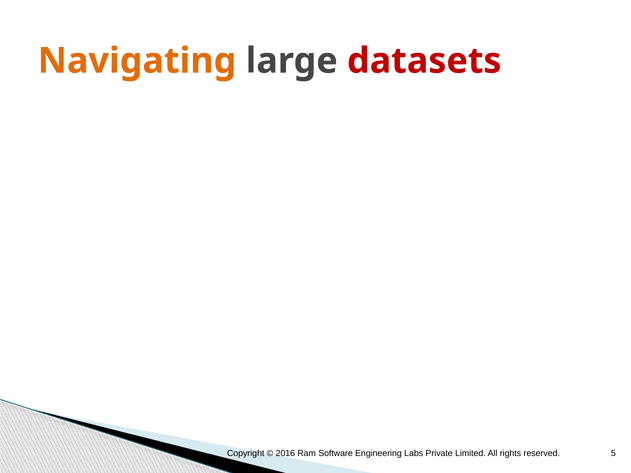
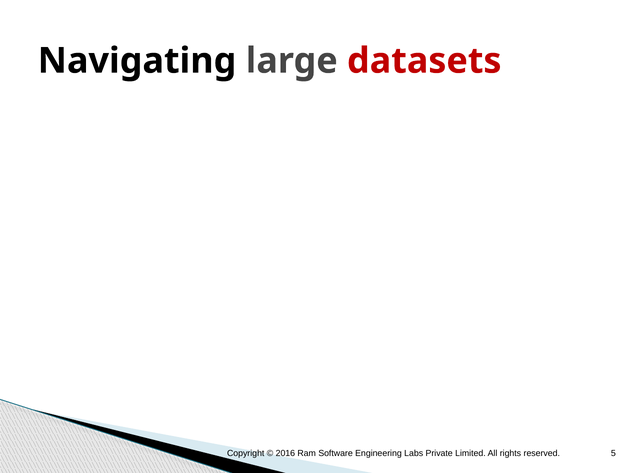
Navigating colour: orange -> black
